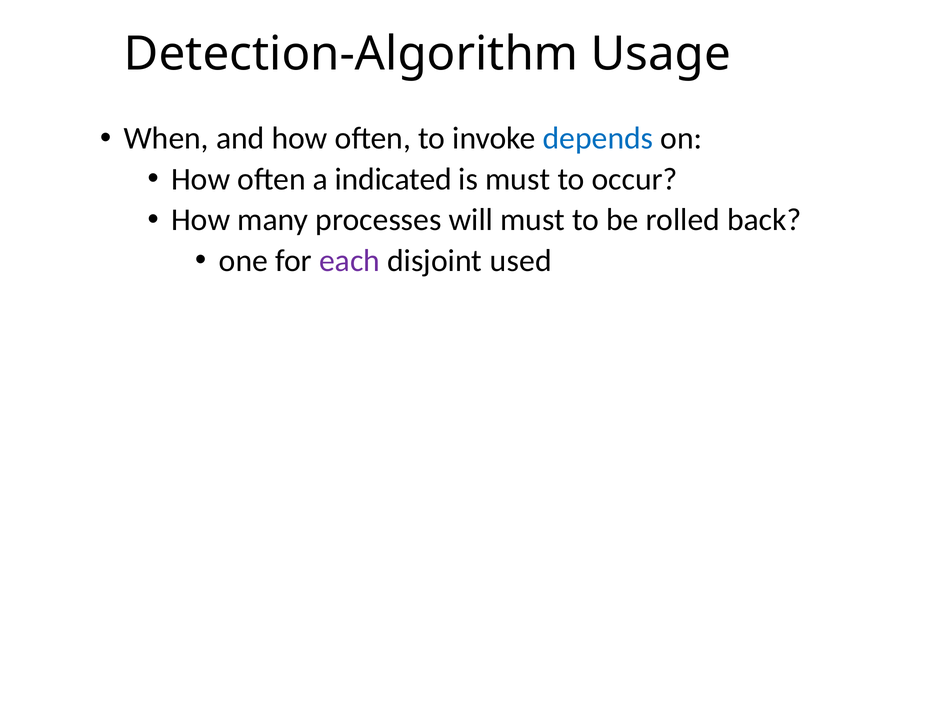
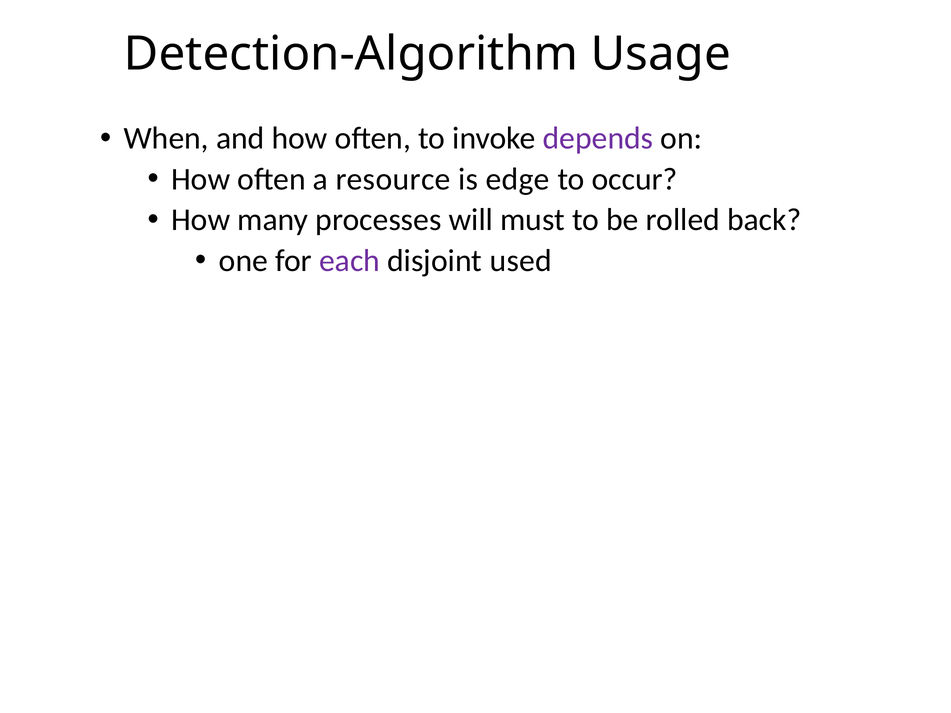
depends colour: blue -> purple
indicated: indicated -> resource
is must: must -> edge
